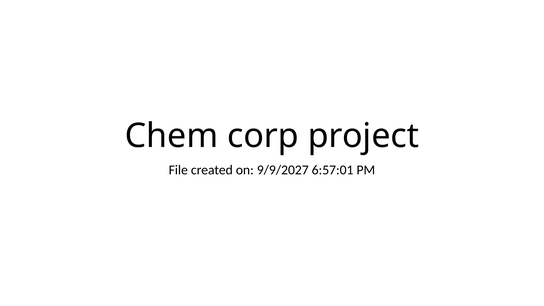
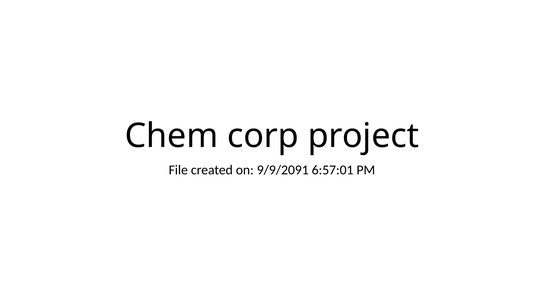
9/9/2027: 9/9/2027 -> 9/9/2091
